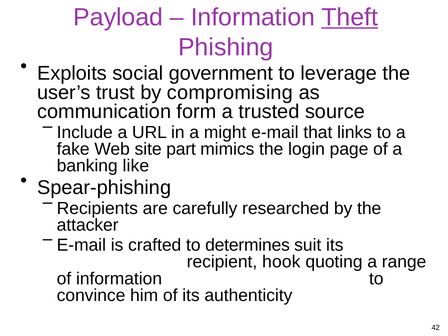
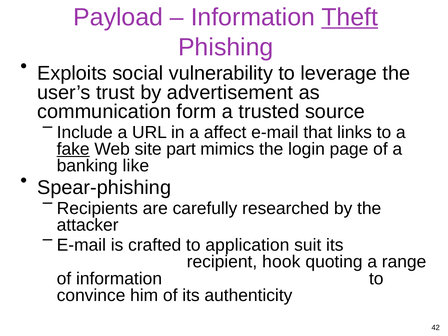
government: government -> vulnerability
compromising: compromising -> advertisement
might: might -> affect
fake underline: none -> present
determines: determines -> application
